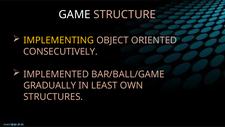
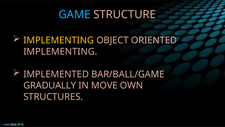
GAME colour: white -> light blue
CONSECUTIVELY at (60, 51): CONSECUTIVELY -> IMPLEMENTING
LEAST: LEAST -> MOVE
